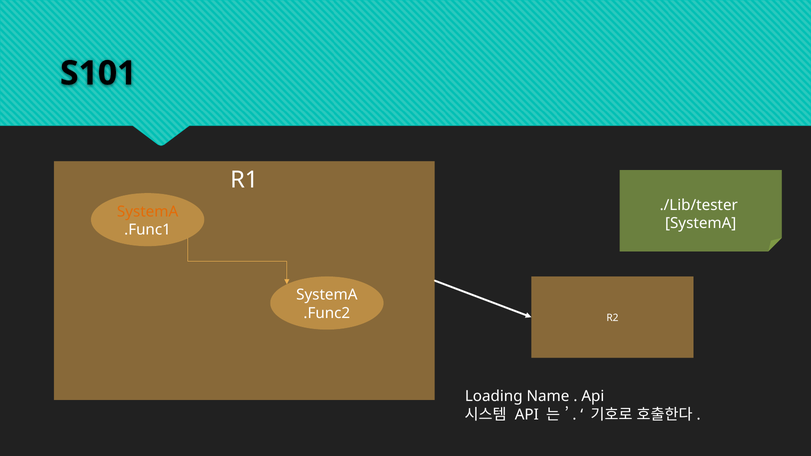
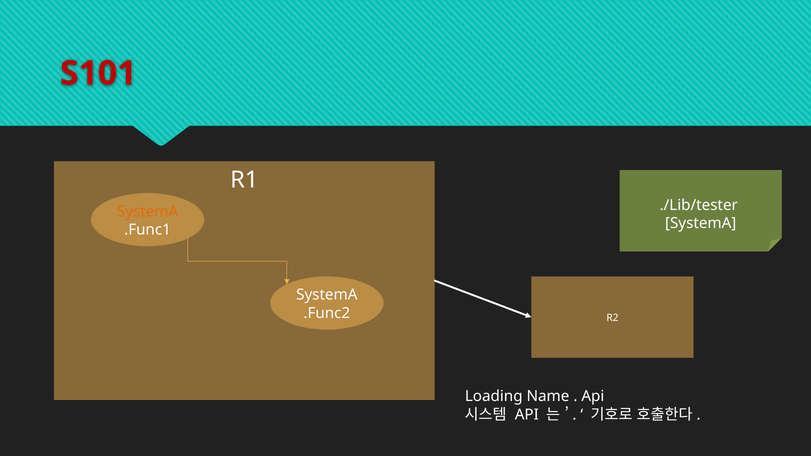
S101 colour: black -> red
